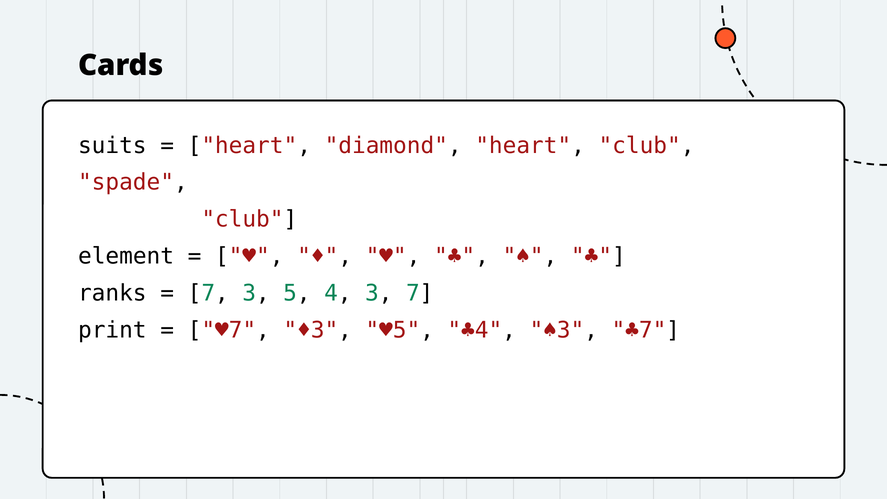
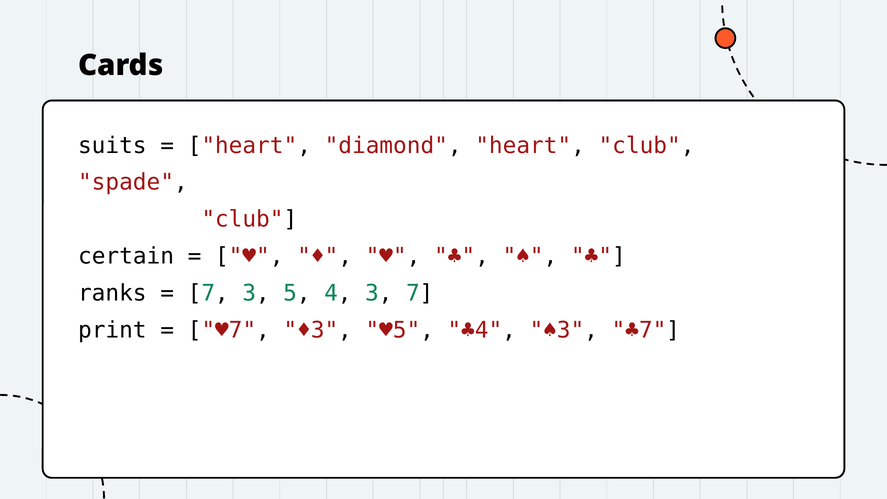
element: element -> certain
